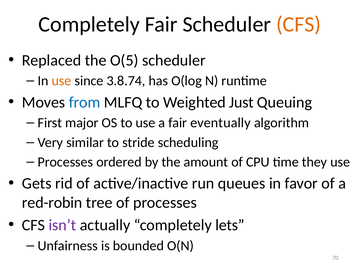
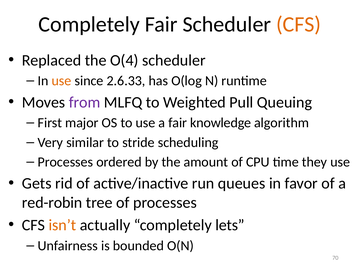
O(5: O(5 -> O(4
3.8.74: 3.8.74 -> 2.6.33
from colour: blue -> purple
Just: Just -> Pull
eventually: eventually -> knowledge
isn’t colour: purple -> orange
